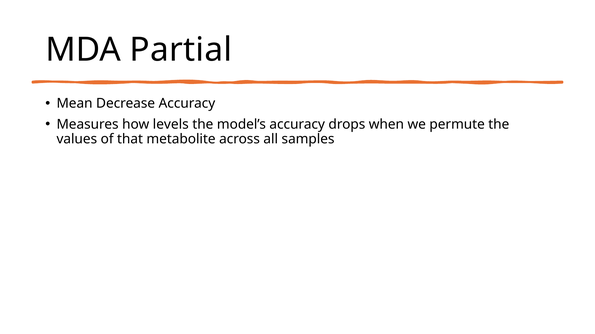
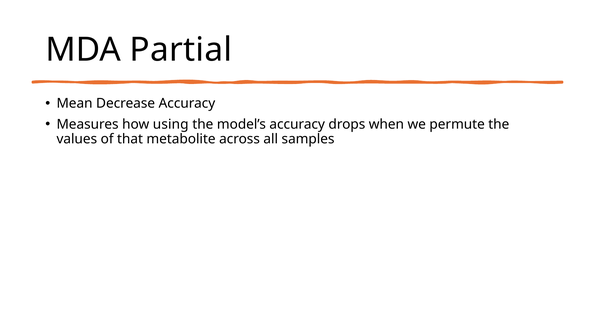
levels: levels -> using
